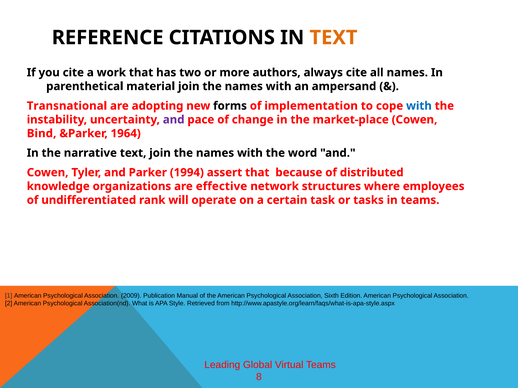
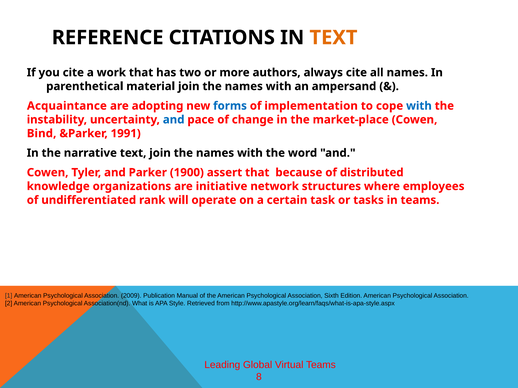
Transnational: Transnational -> Acquaintance
forms colour: black -> blue
and at (174, 120) colour: purple -> blue
1964: 1964 -> 1991
1994: 1994 -> 1900
effective: effective -> initiative
